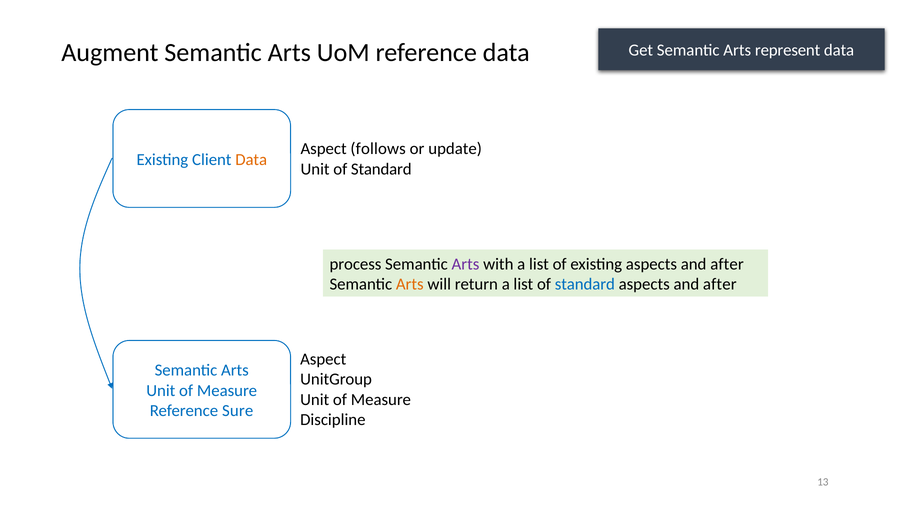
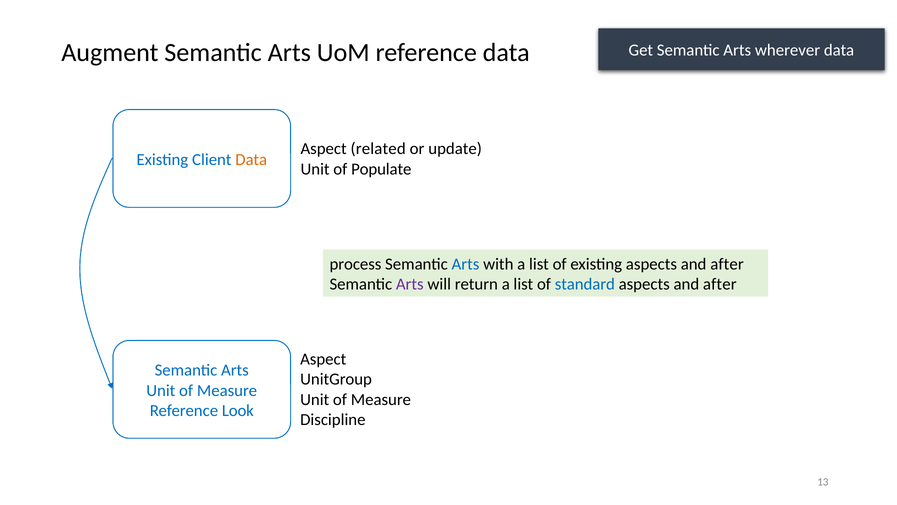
represent: represent -> wherever
follows: follows -> related
Unit of Standard: Standard -> Populate
Arts at (465, 264) colour: purple -> blue
Arts at (410, 284) colour: orange -> purple
Sure: Sure -> Look
